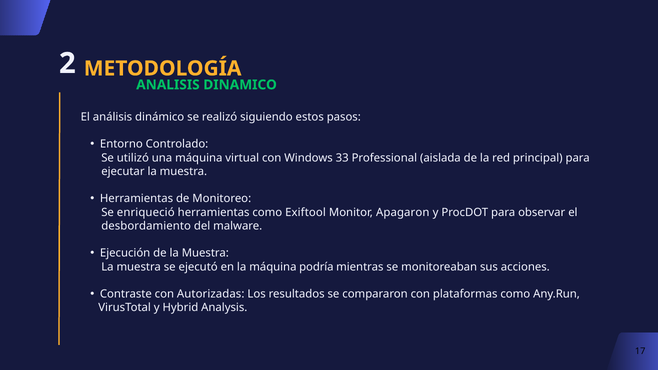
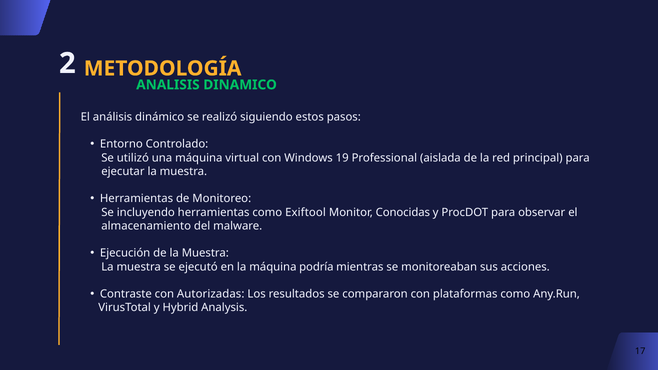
33: 33 -> 19
enriqueció: enriqueció -> incluyendo
Apagaron: Apagaron -> Conocidas
desbordamiento: desbordamiento -> almacenamiento
